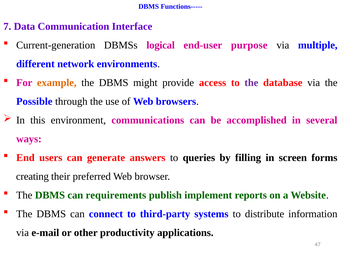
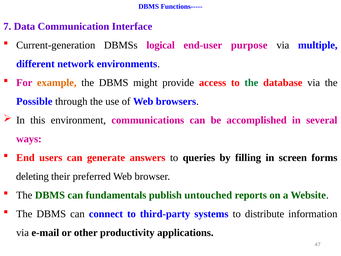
the at (251, 83) colour: purple -> green
creating: creating -> deleting
requirements: requirements -> fundamentals
implement: implement -> untouched
